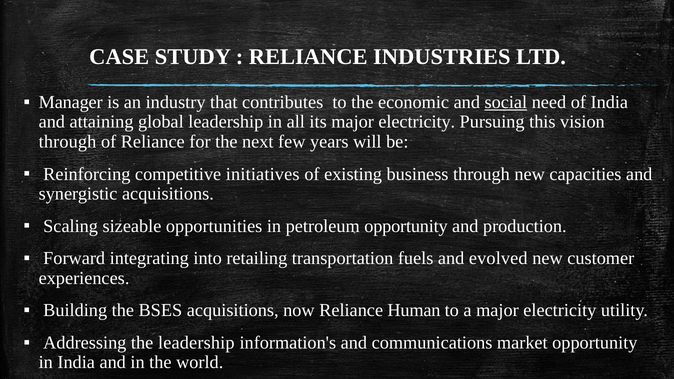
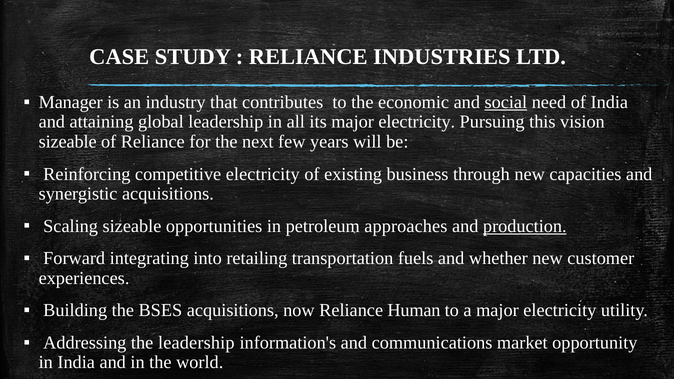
through at (68, 142): through -> sizeable
competitive initiatives: initiatives -> electricity
petroleum opportunity: opportunity -> approaches
production underline: none -> present
evolved: evolved -> whether
